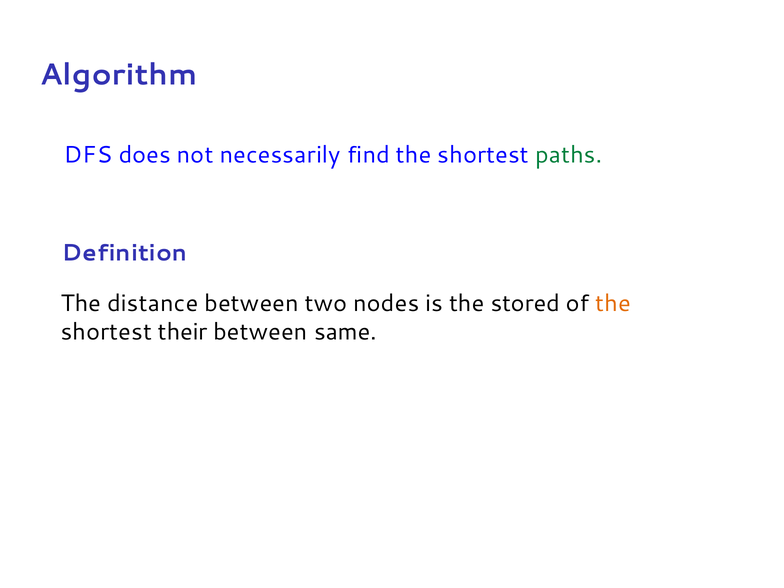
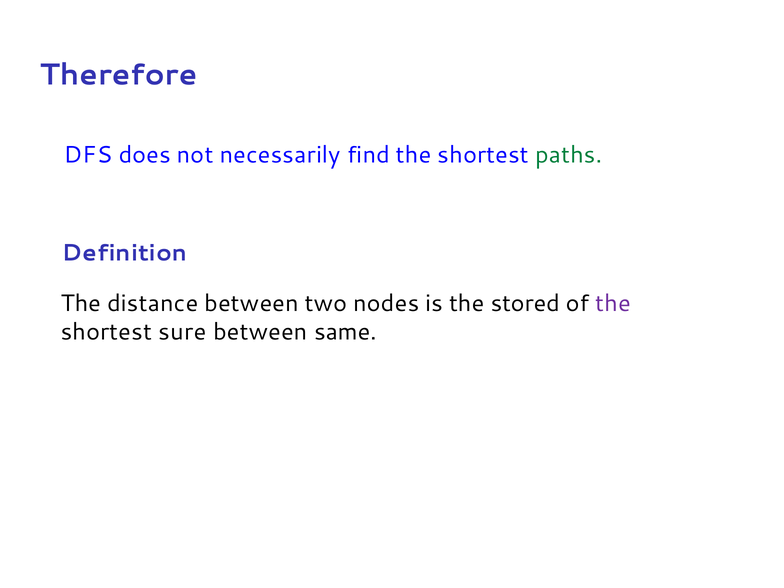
Algorithm: Algorithm -> Therefore
the at (613, 303) colour: orange -> purple
their: their -> sure
